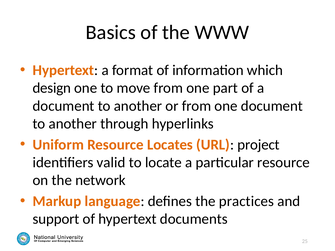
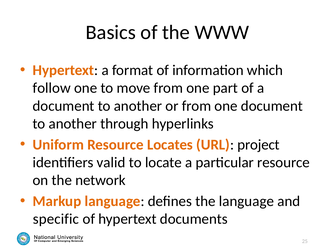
design: design -> follow
the practices: practices -> language
support: support -> specific
